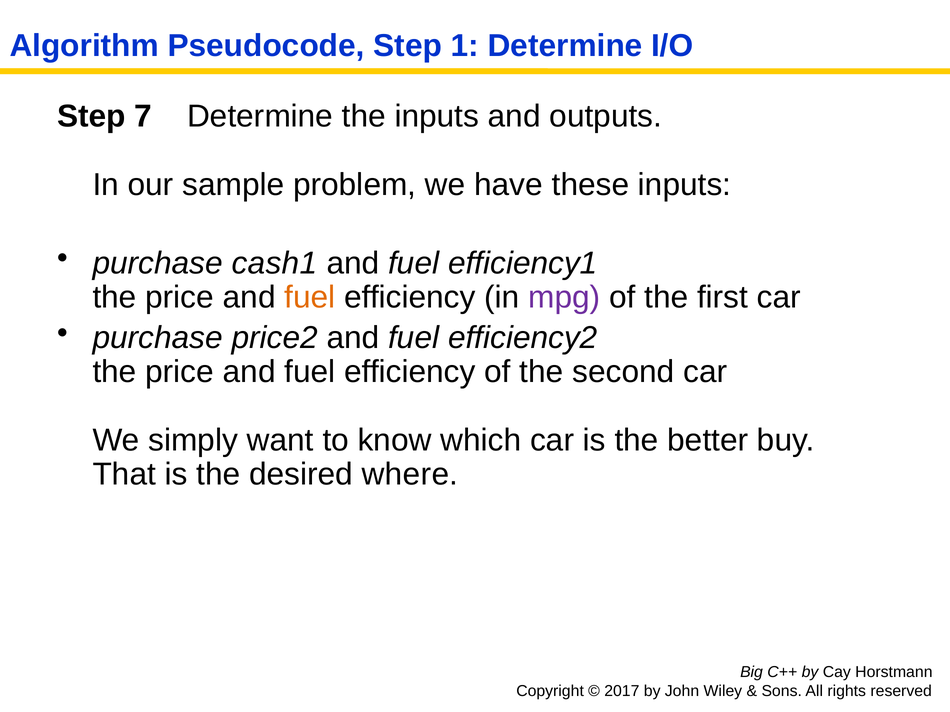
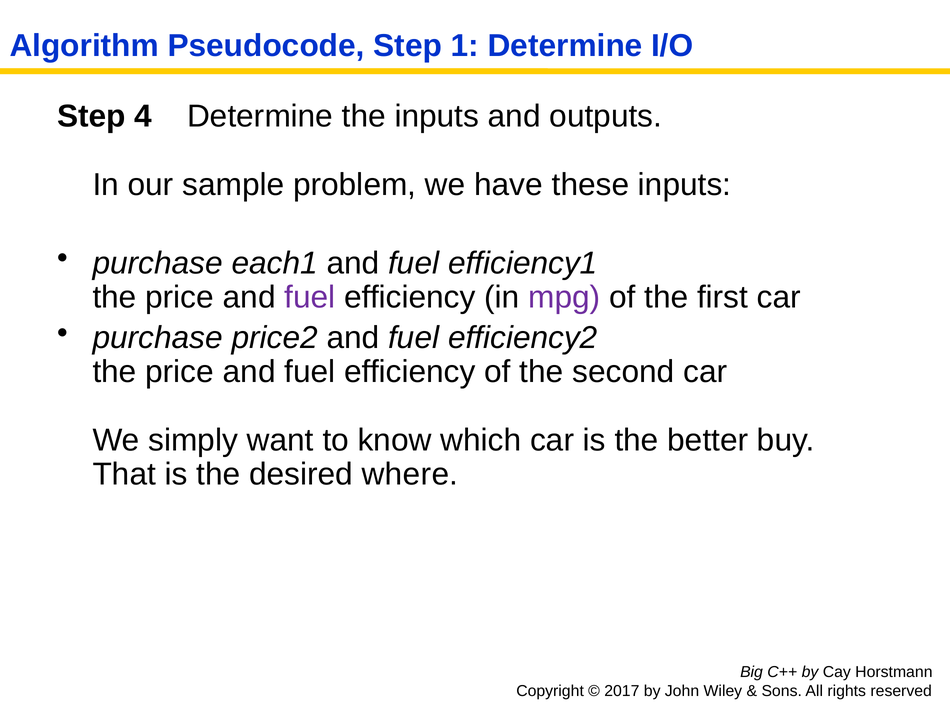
7: 7 -> 4
cash1: cash1 -> each1
fuel at (310, 298) colour: orange -> purple
